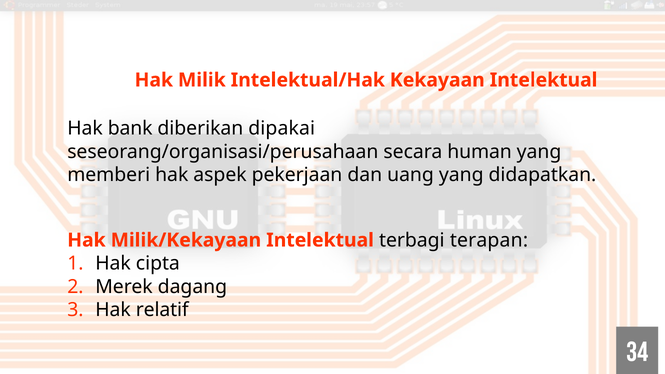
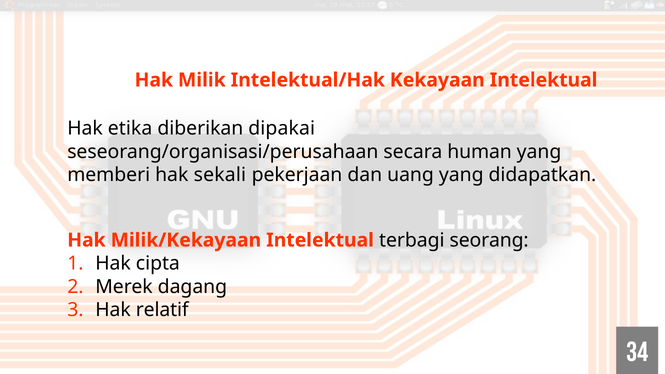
bank: bank -> etika
aspek: aspek -> sekali
terapan: terapan -> seorang
